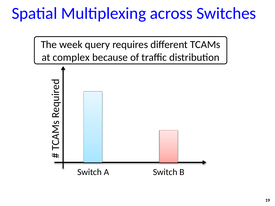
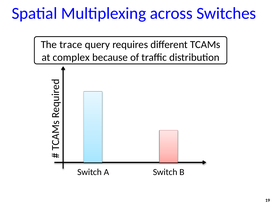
week: week -> trace
